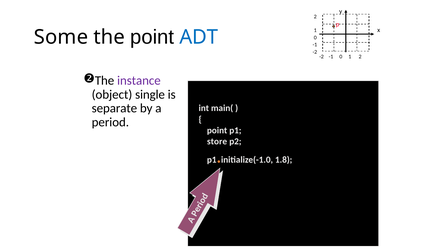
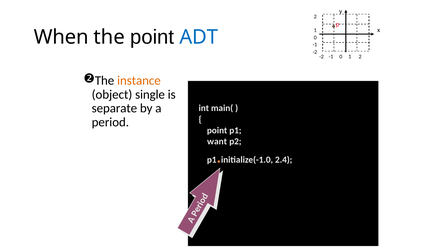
Some: Some -> When
instance colour: purple -> orange
store: store -> want
1.8: 1.8 -> 2.4
